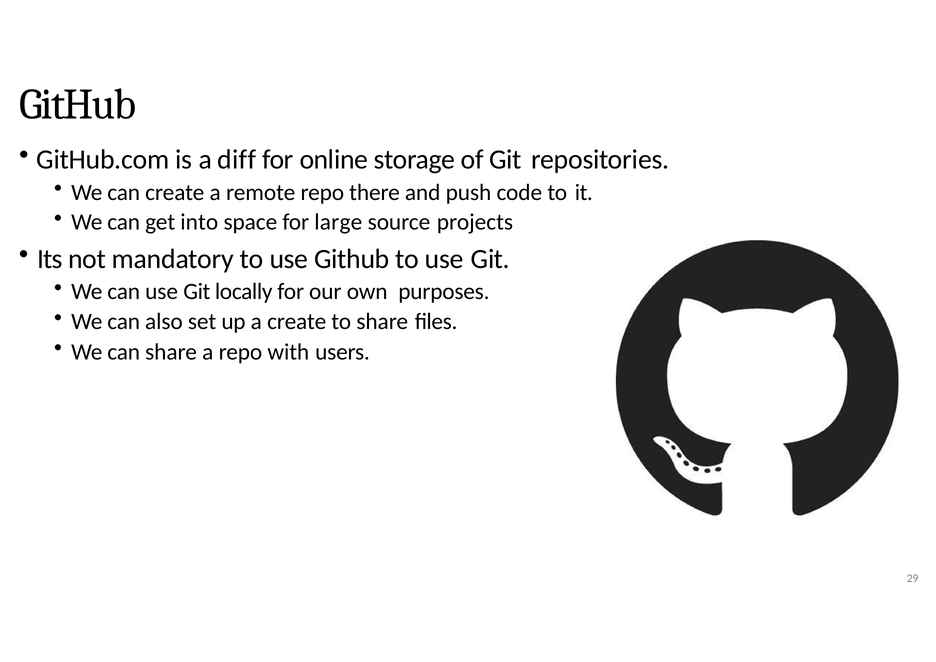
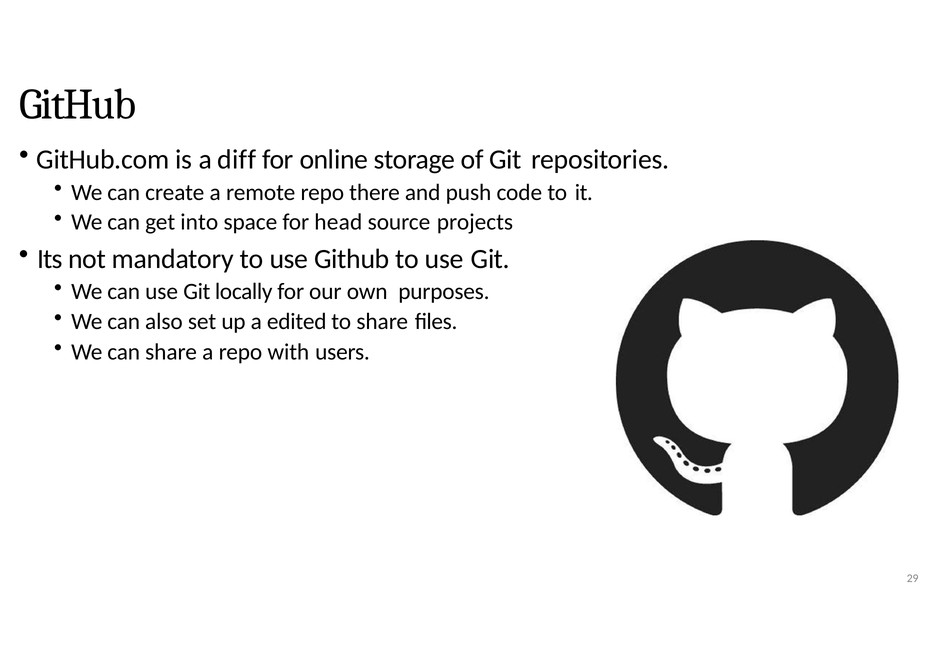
large: large -> head
a create: create -> edited
